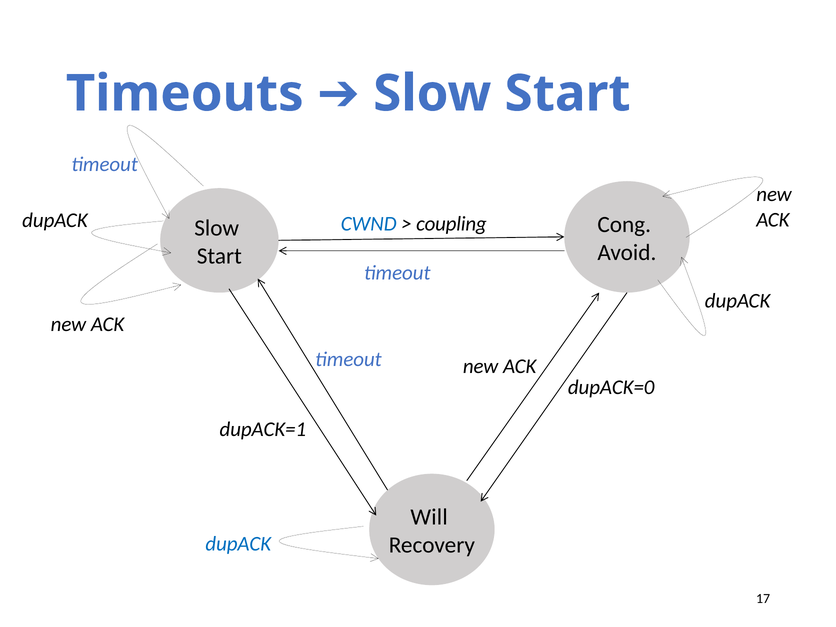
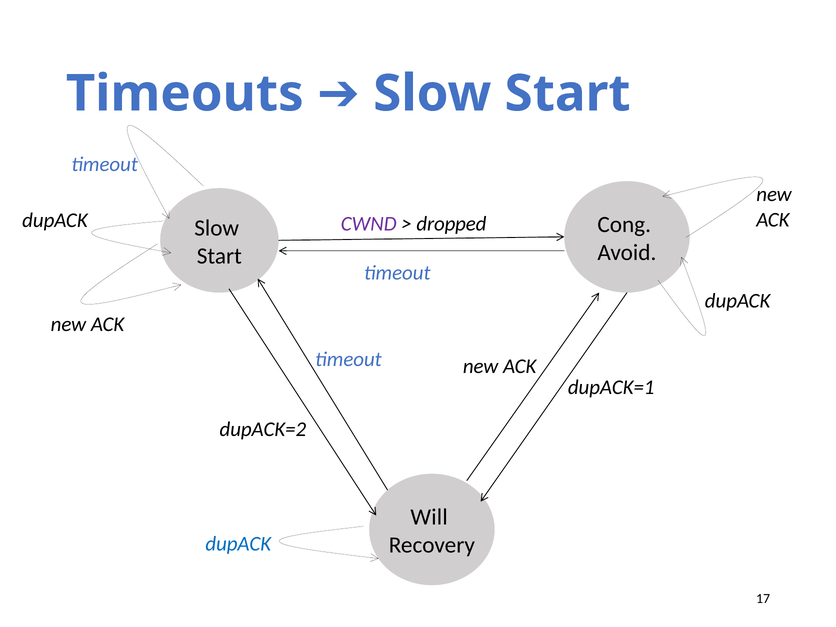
CWND colour: blue -> purple
coupling: coupling -> dropped
dupACK=0: dupACK=0 -> dupACK=1
dupACK=1: dupACK=1 -> dupACK=2
